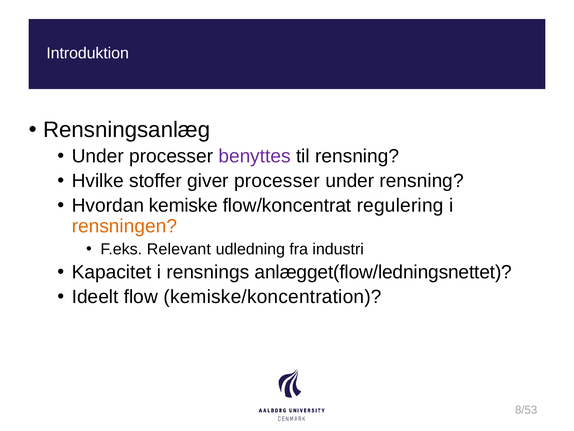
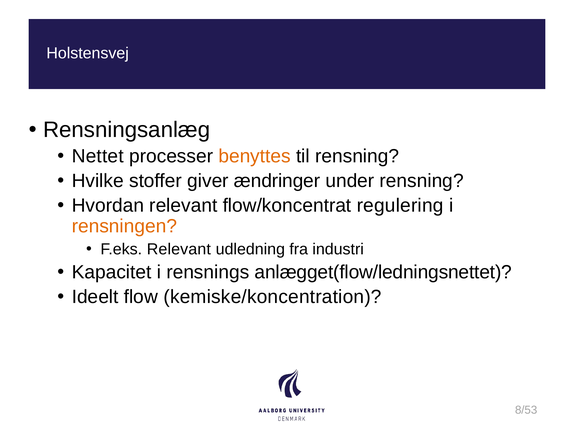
Introduktion: Introduktion -> Holstensvej
Under at (98, 156): Under -> Nettet
benyttes colour: purple -> orange
giver processer: processer -> ændringer
Hvordan kemiske: kemiske -> relevant
